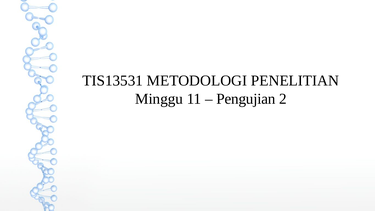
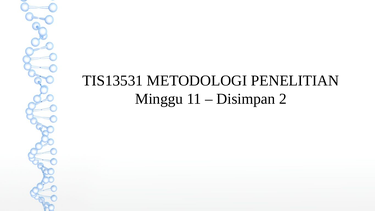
Pengujian: Pengujian -> Disimpan
